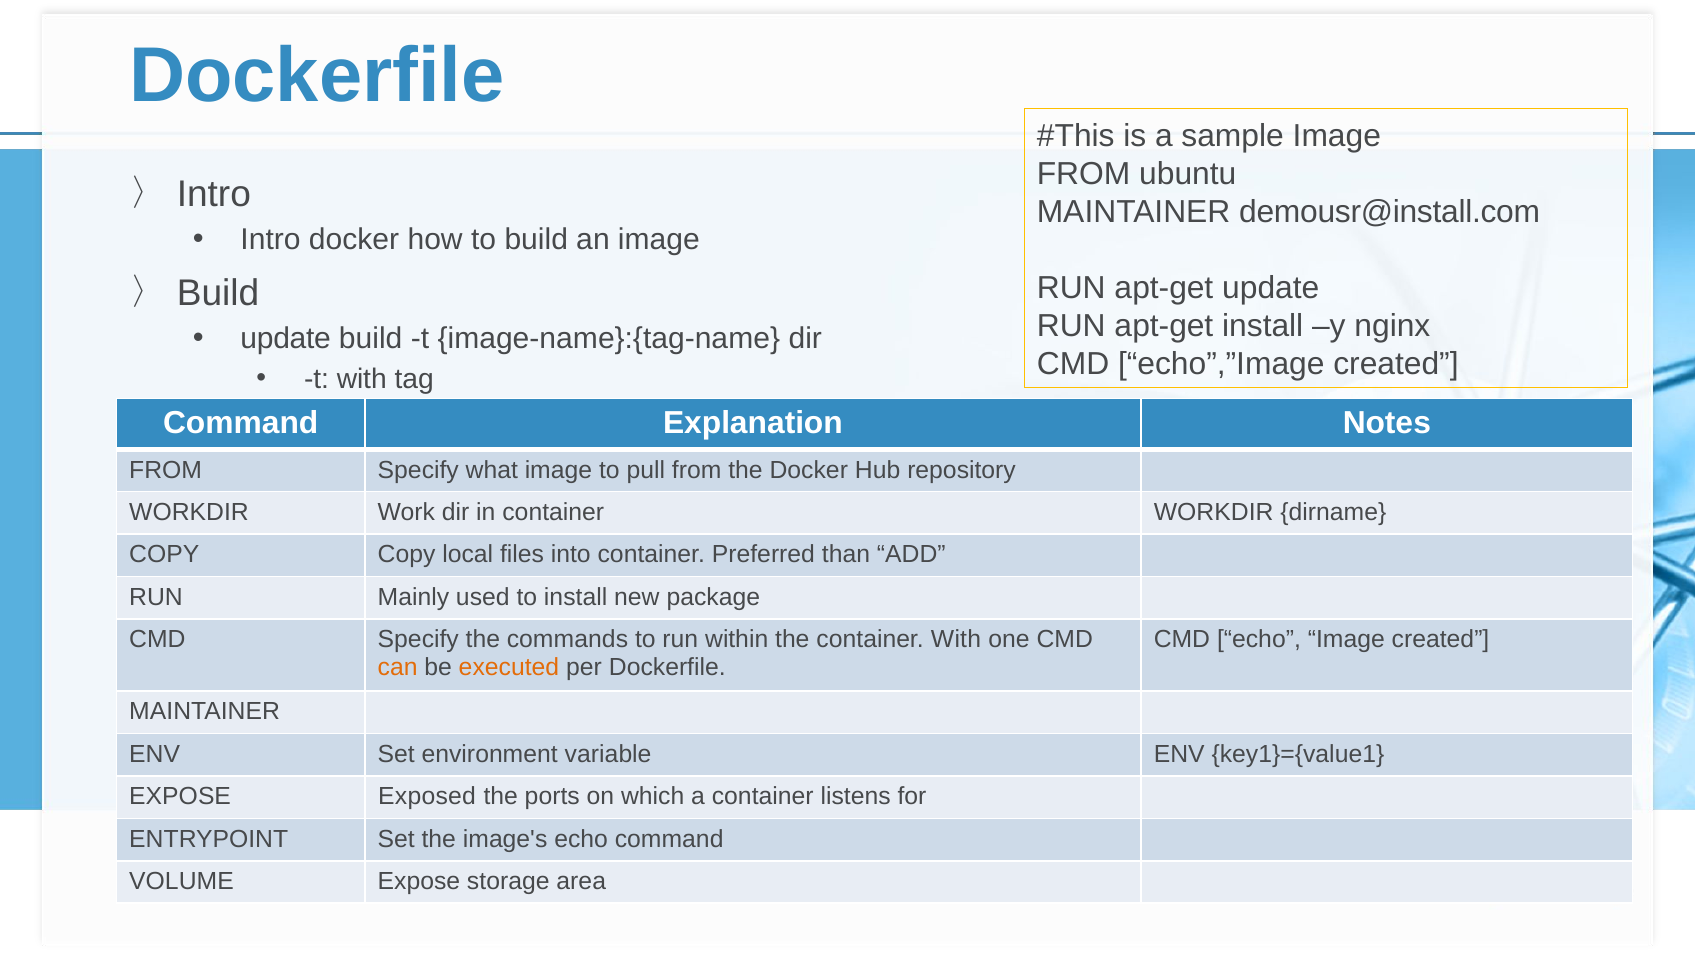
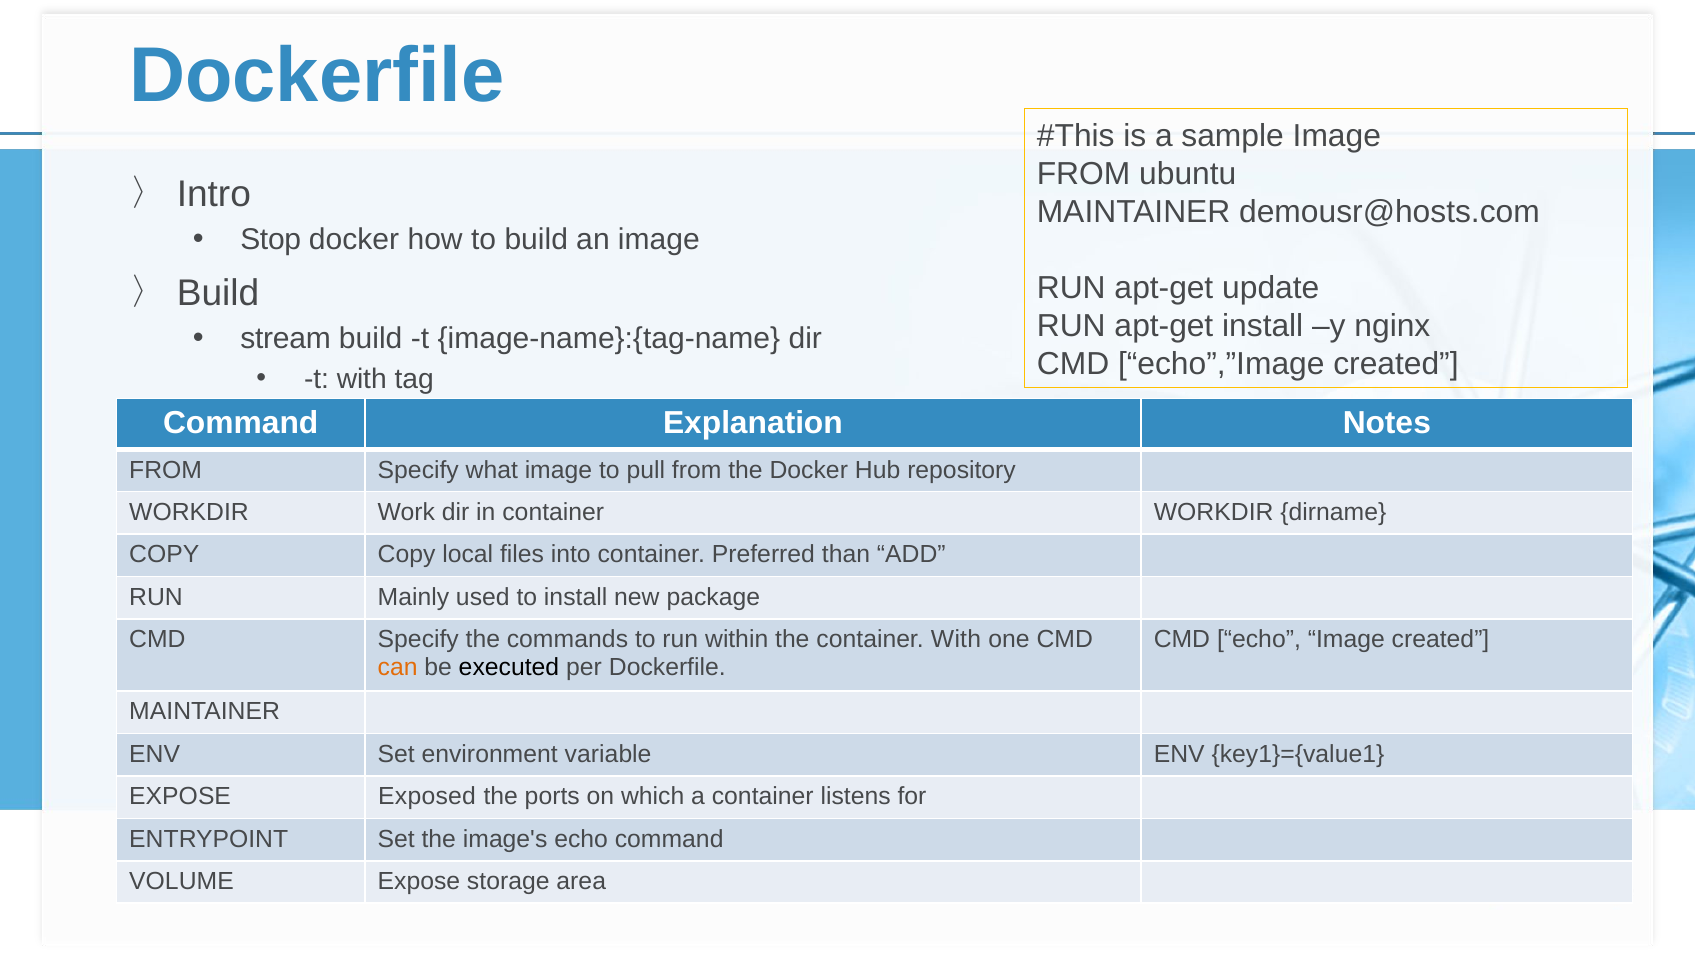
demousr@install.com: demousr@install.com -> demousr@hosts.com
Intro at (271, 240): Intro -> Stop
update at (286, 339): update -> stream
executed colour: orange -> black
